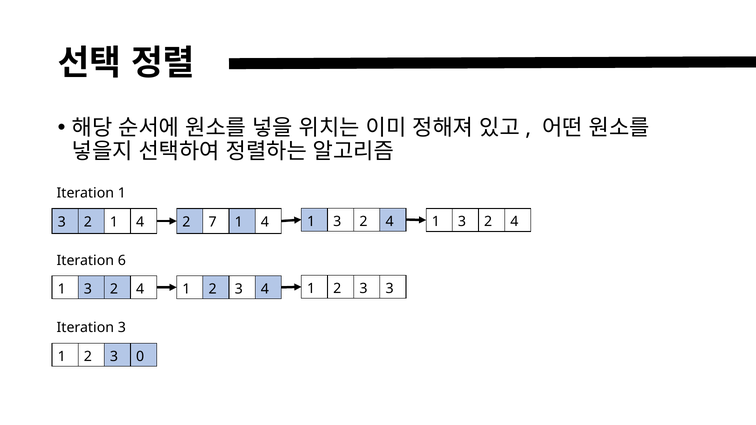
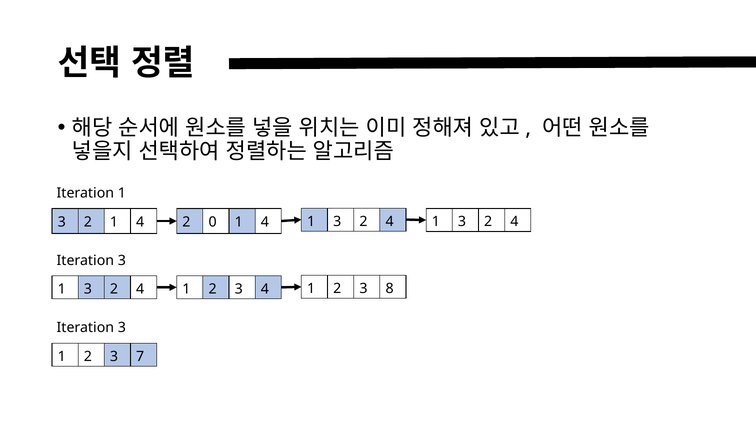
7: 7 -> 0
6 at (122, 261): 6 -> 3
3 3: 3 -> 8
0: 0 -> 7
